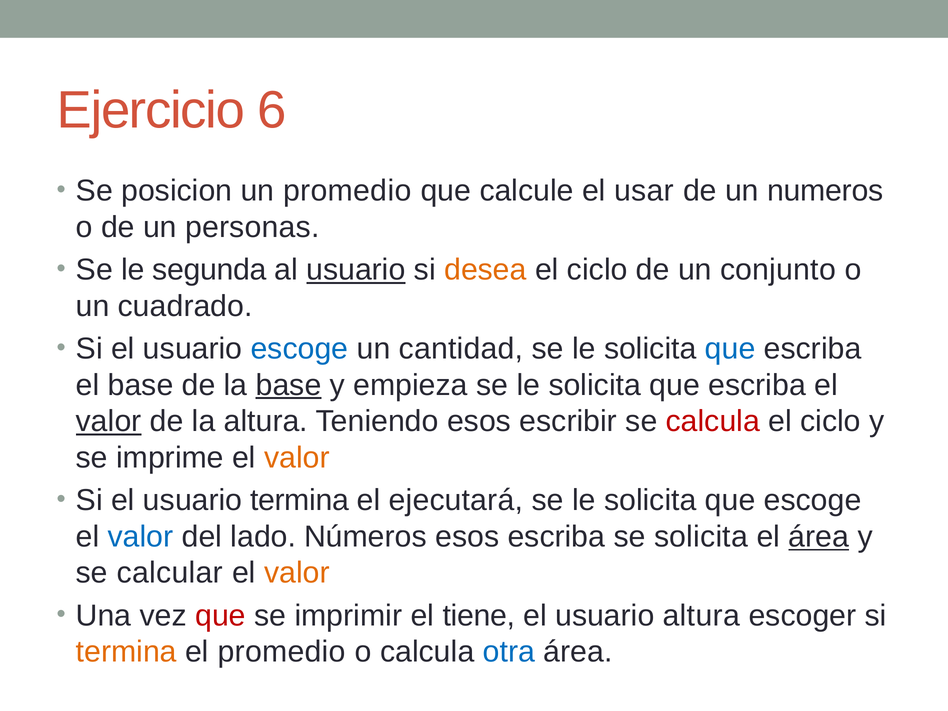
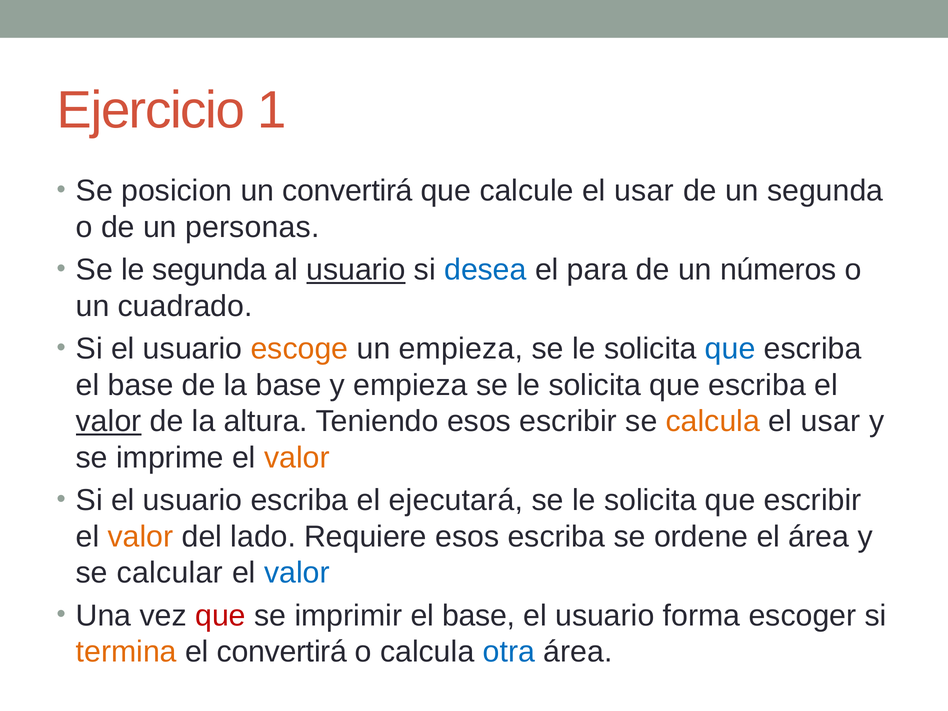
6: 6 -> 1
un promedio: promedio -> convertirá
un numeros: numeros -> segunda
desea colour: orange -> blue
ciclo at (597, 270): ciclo -> para
conjunto: conjunto -> números
escoge at (299, 349) colour: blue -> orange
un cantidad: cantidad -> empieza
base at (289, 385) underline: present -> none
calcula at (713, 421) colour: red -> orange
ciclo at (831, 421): ciclo -> usar
usuario termina: termina -> escriba
que escoge: escoge -> escribir
valor at (141, 537) colour: blue -> orange
Números: Números -> Requiere
se solicita: solicita -> ordene
área at (819, 537) underline: present -> none
valor at (297, 573) colour: orange -> blue
tiene at (479, 616): tiene -> base
usuario altura: altura -> forma
el promedio: promedio -> convertirá
